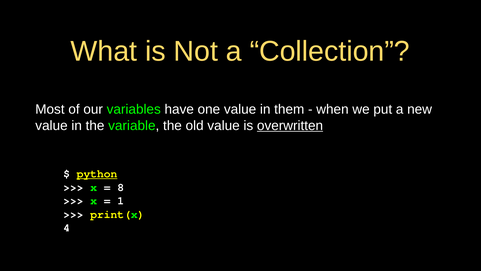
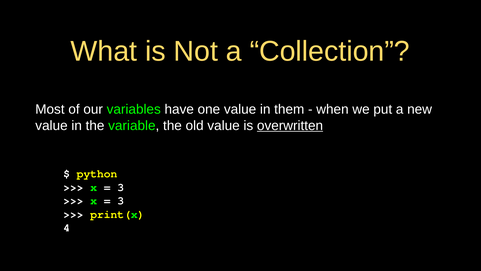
python underline: present -> none
8 at (121, 187): 8 -> 3
1 at (121, 201): 1 -> 3
